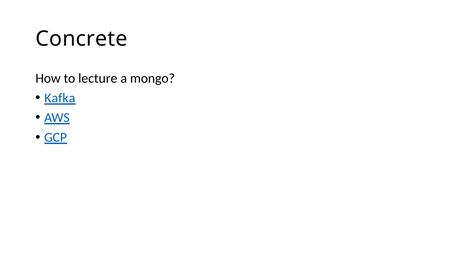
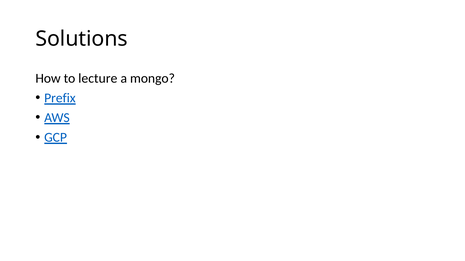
Concrete: Concrete -> Solutions
Kafka: Kafka -> Prefix
